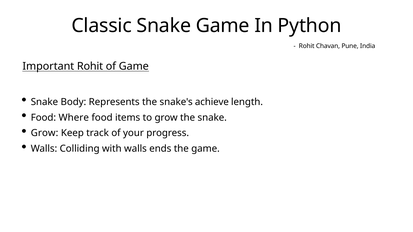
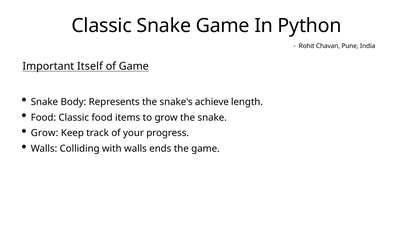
Important Rohit: Rohit -> Itself
Food Where: Where -> Classic
